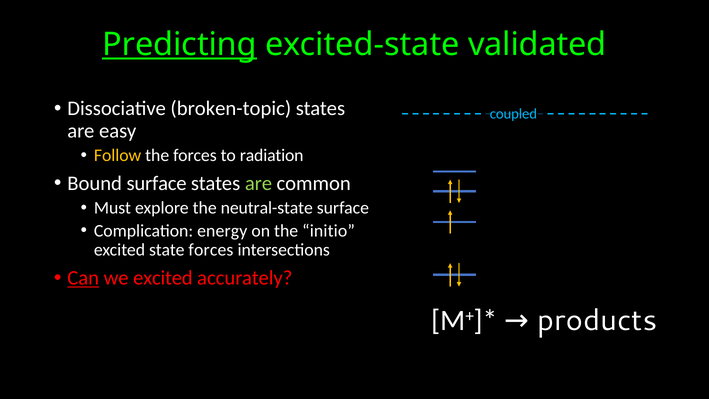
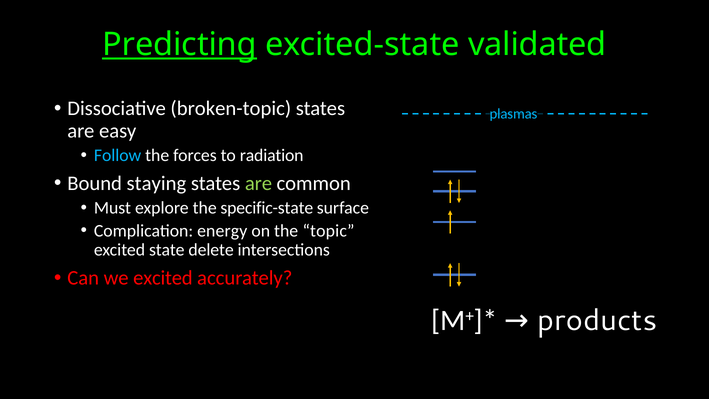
coupled: coupled -> plasmas
Follow colour: yellow -> light blue
Bound surface: surface -> staying
neutral-state: neutral-state -> specific-state
initio: initio -> topic
state forces: forces -> delete
Can underline: present -> none
